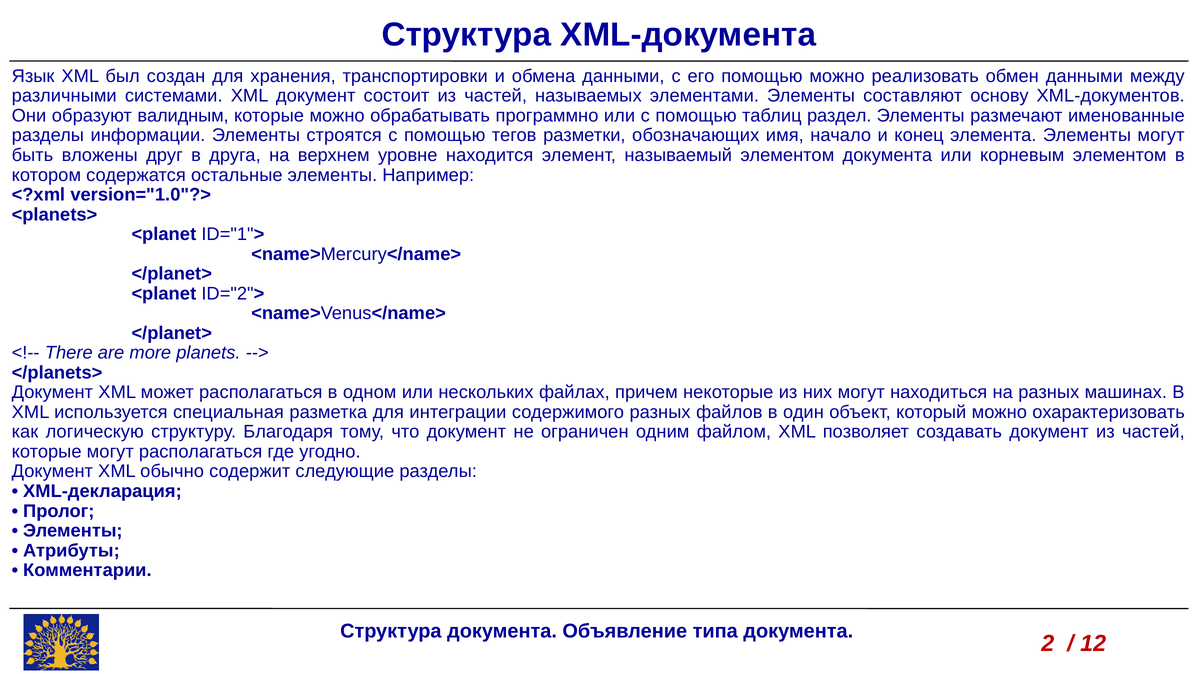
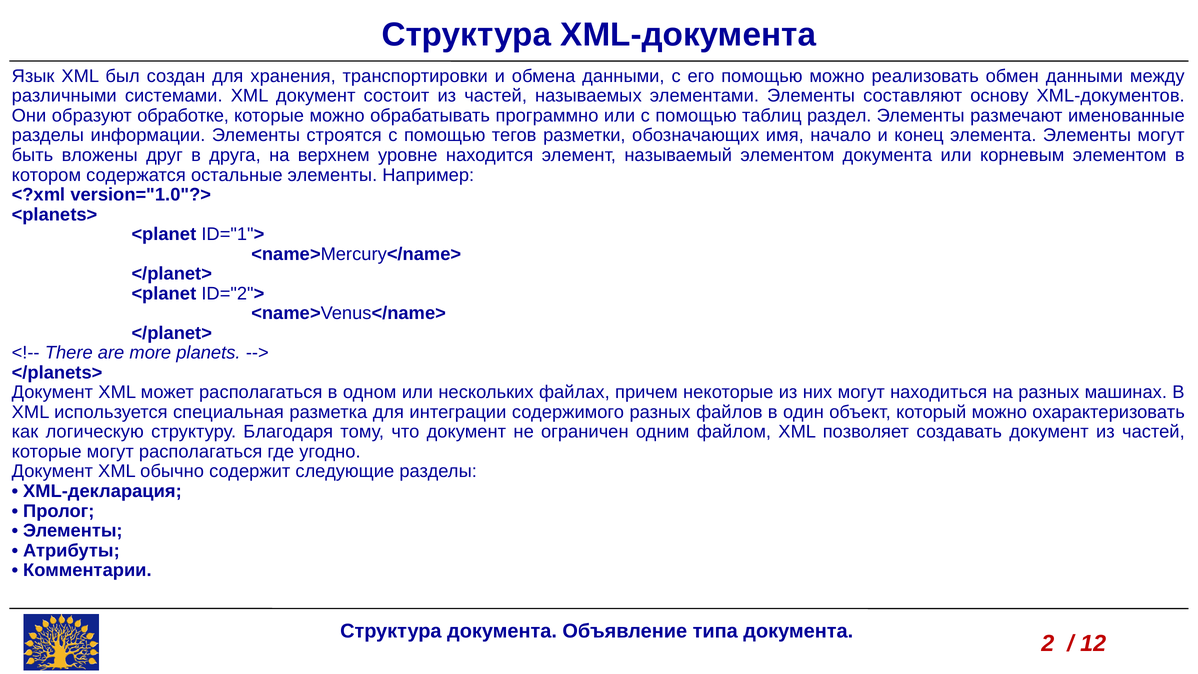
валидным: валидным -> обработке
